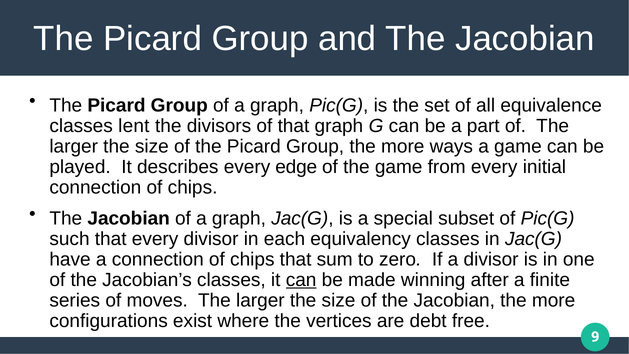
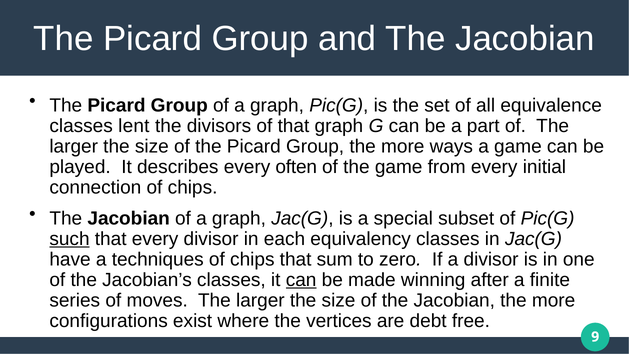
edge: edge -> often
such underline: none -> present
a connection: connection -> techniques
